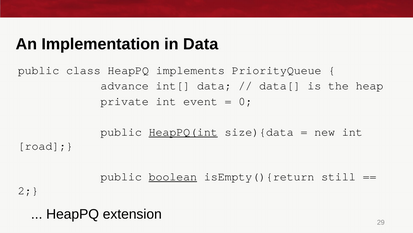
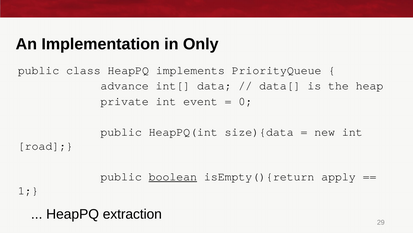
in Data: Data -> Only
HeapPQ(int underline: present -> none
still: still -> apply
2: 2 -> 1
extension: extension -> extraction
